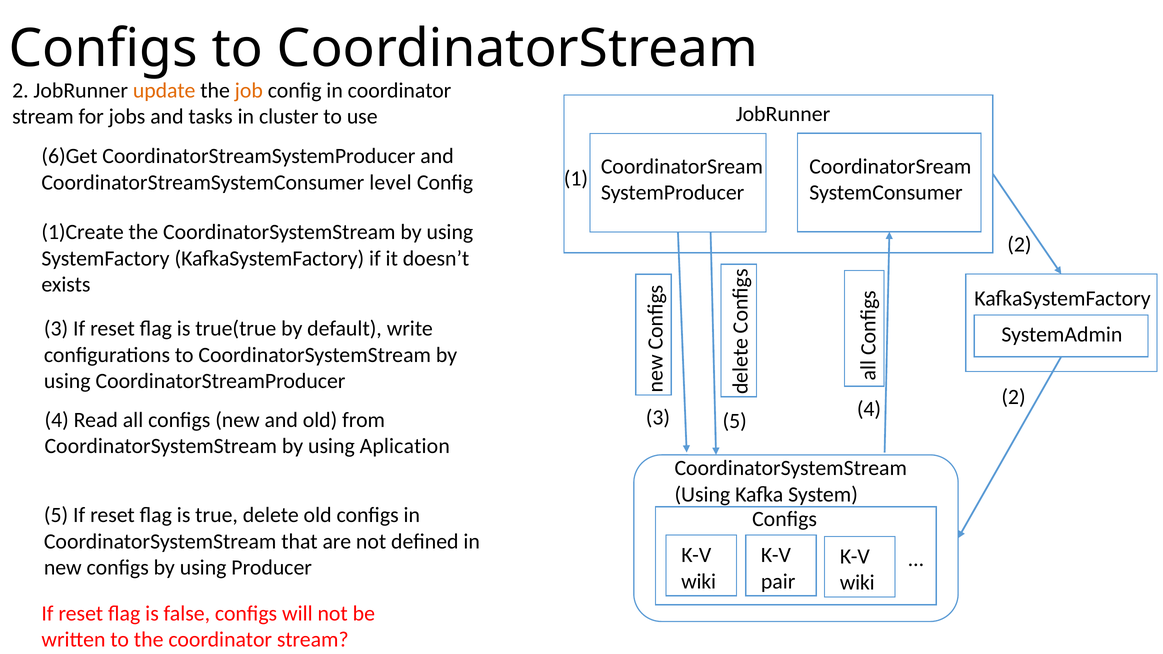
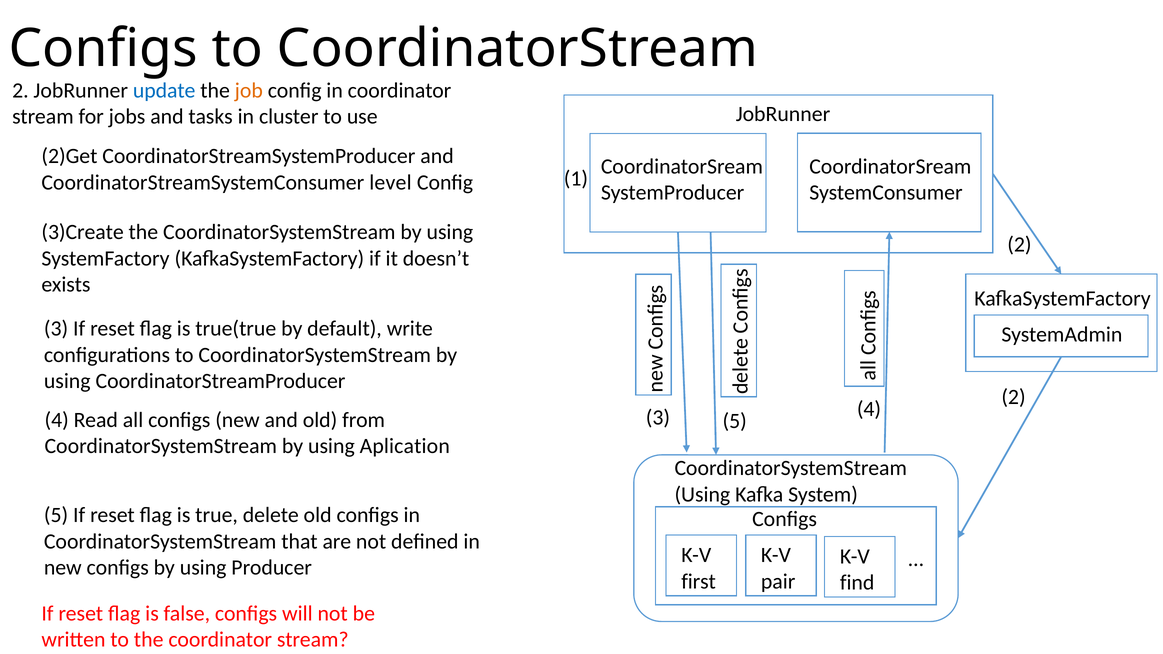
update colour: orange -> blue
6)Get: 6)Get -> 2)Get
1)Create: 1)Create -> 3)Create
wiki at (699, 582): wiki -> first
wiki at (857, 583): wiki -> find
